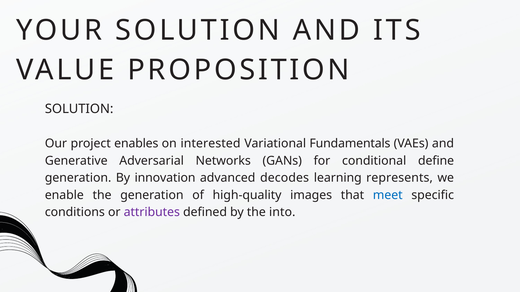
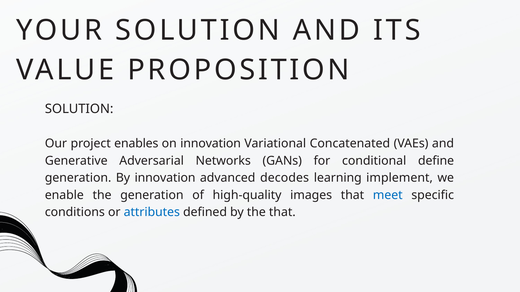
on interested: interested -> innovation
Fundamentals: Fundamentals -> Concatenated
represents: represents -> implement
attributes colour: purple -> blue
the into: into -> that
